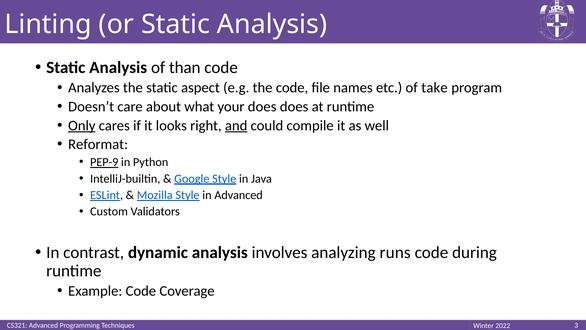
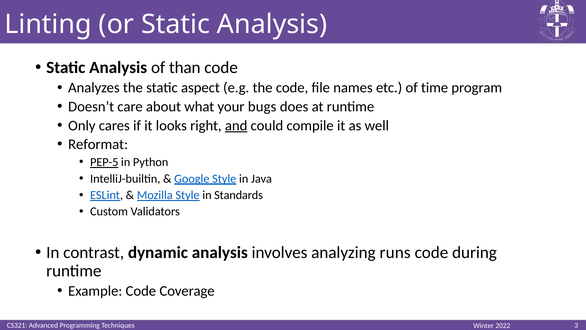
take: take -> time
your does: does -> bugs
Only underline: present -> none
PEP-9: PEP-9 -> PEP-5
in Advanced: Advanced -> Standards
